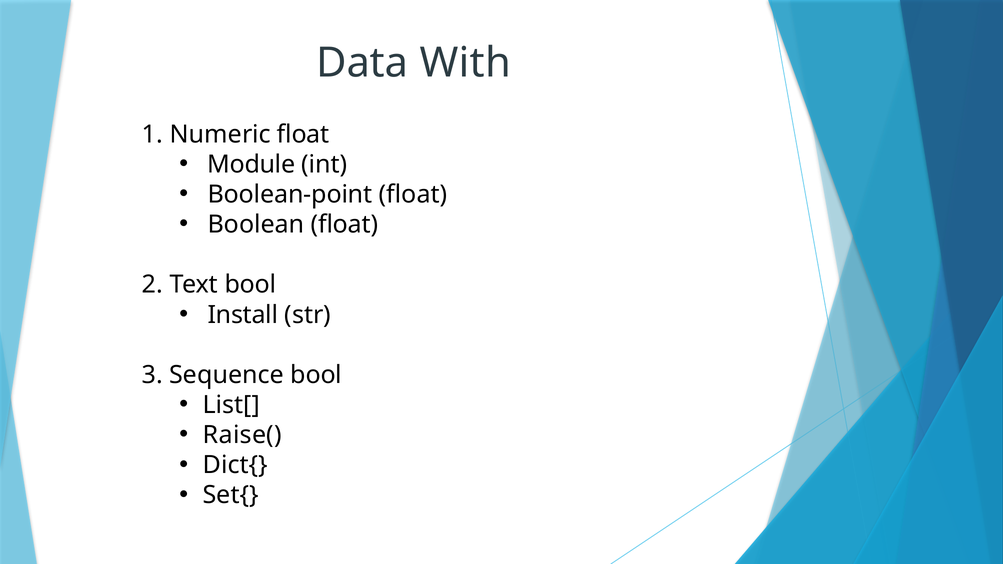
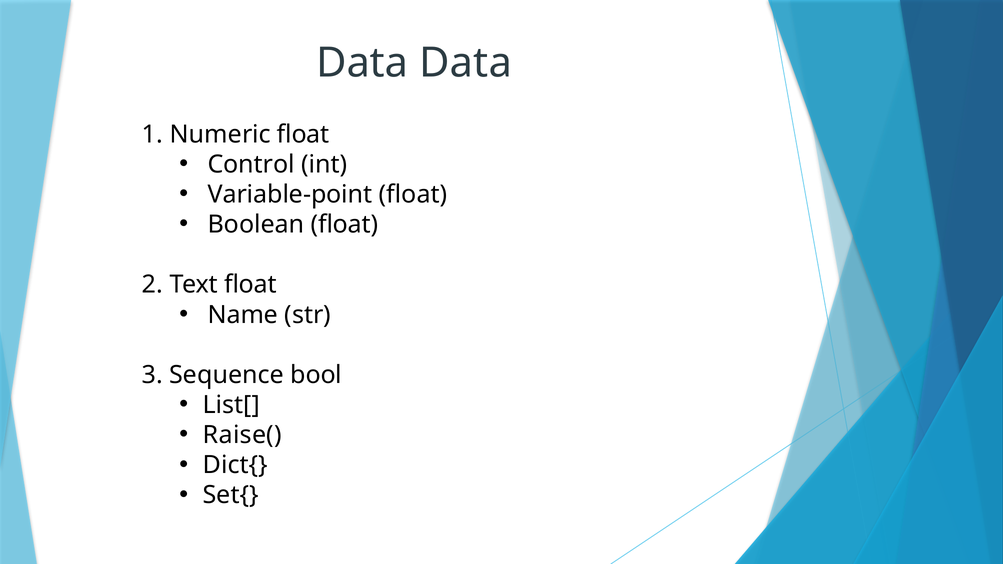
Data With: With -> Data
Module: Module -> Control
Boolean-point: Boolean-point -> Variable-point
Text bool: bool -> float
Install: Install -> Name
